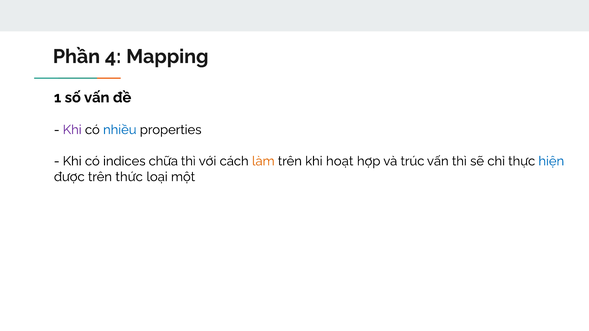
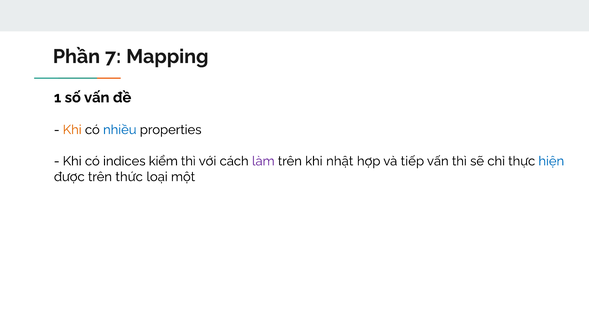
4: 4 -> 7
Khi at (72, 130) colour: purple -> orange
chữa: chữa -> kiểm
làm colour: orange -> purple
hoạt: hoạt -> nhật
trúc: trúc -> tiếp
